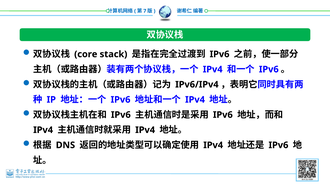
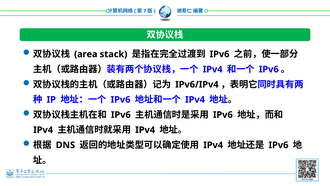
core: core -> area
